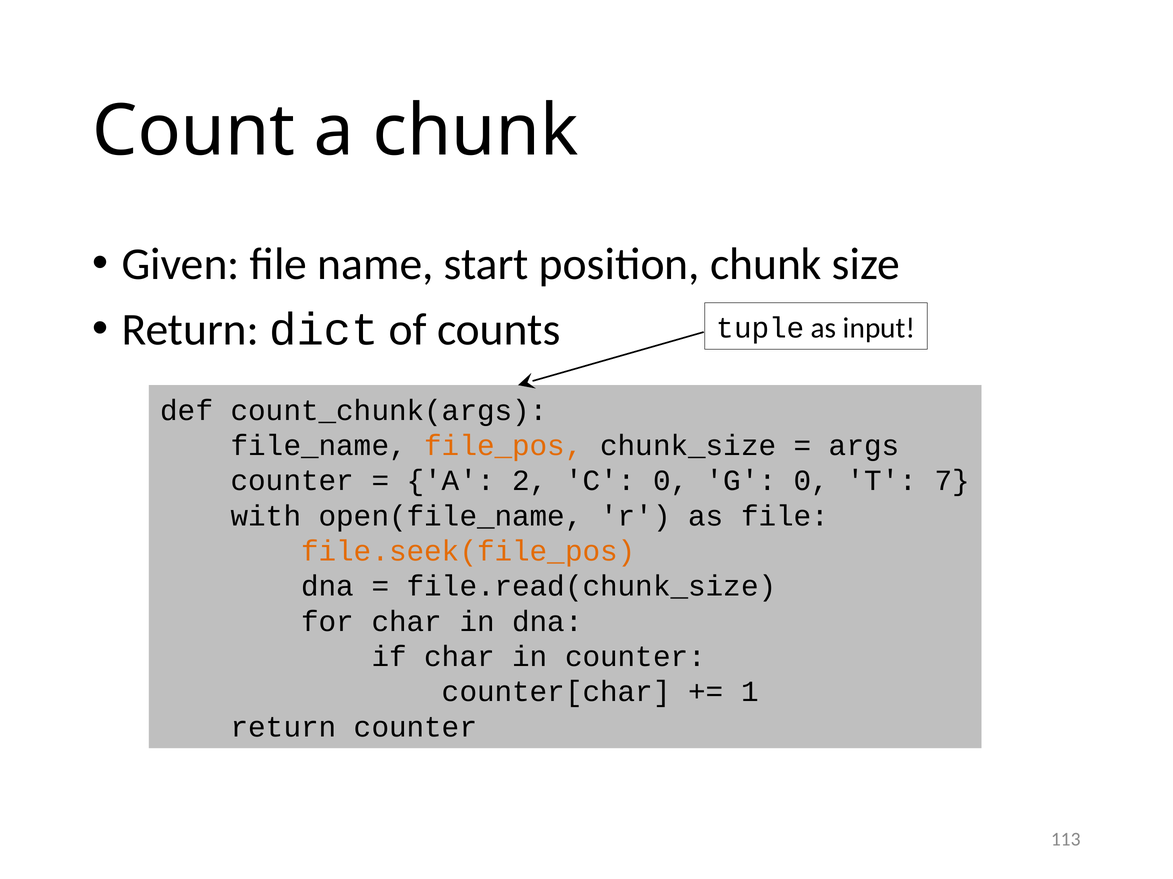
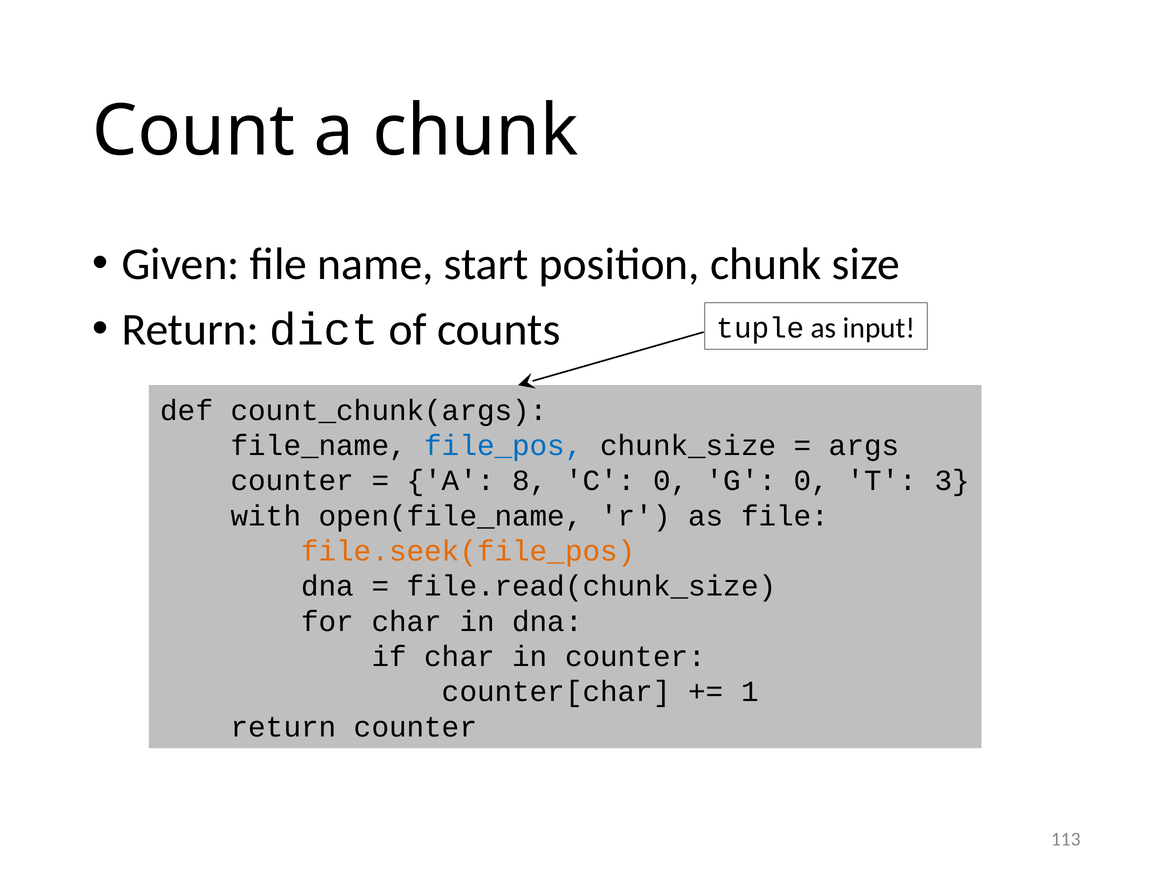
file_pos colour: orange -> blue
2: 2 -> 8
7: 7 -> 3
